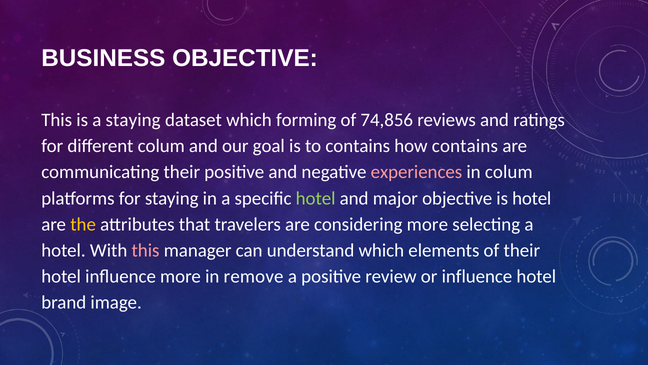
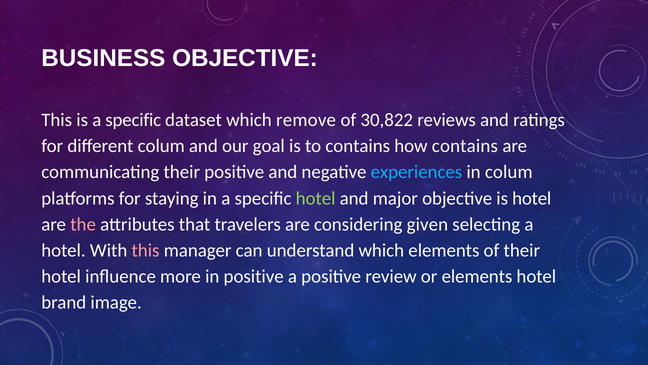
is a staying: staying -> specific
forming: forming -> remove
74,856: 74,856 -> 30,822
experiences colour: pink -> light blue
the colour: yellow -> pink
considering more: more -> given
in remove: remove -> positive
or influence: influence -> elements
